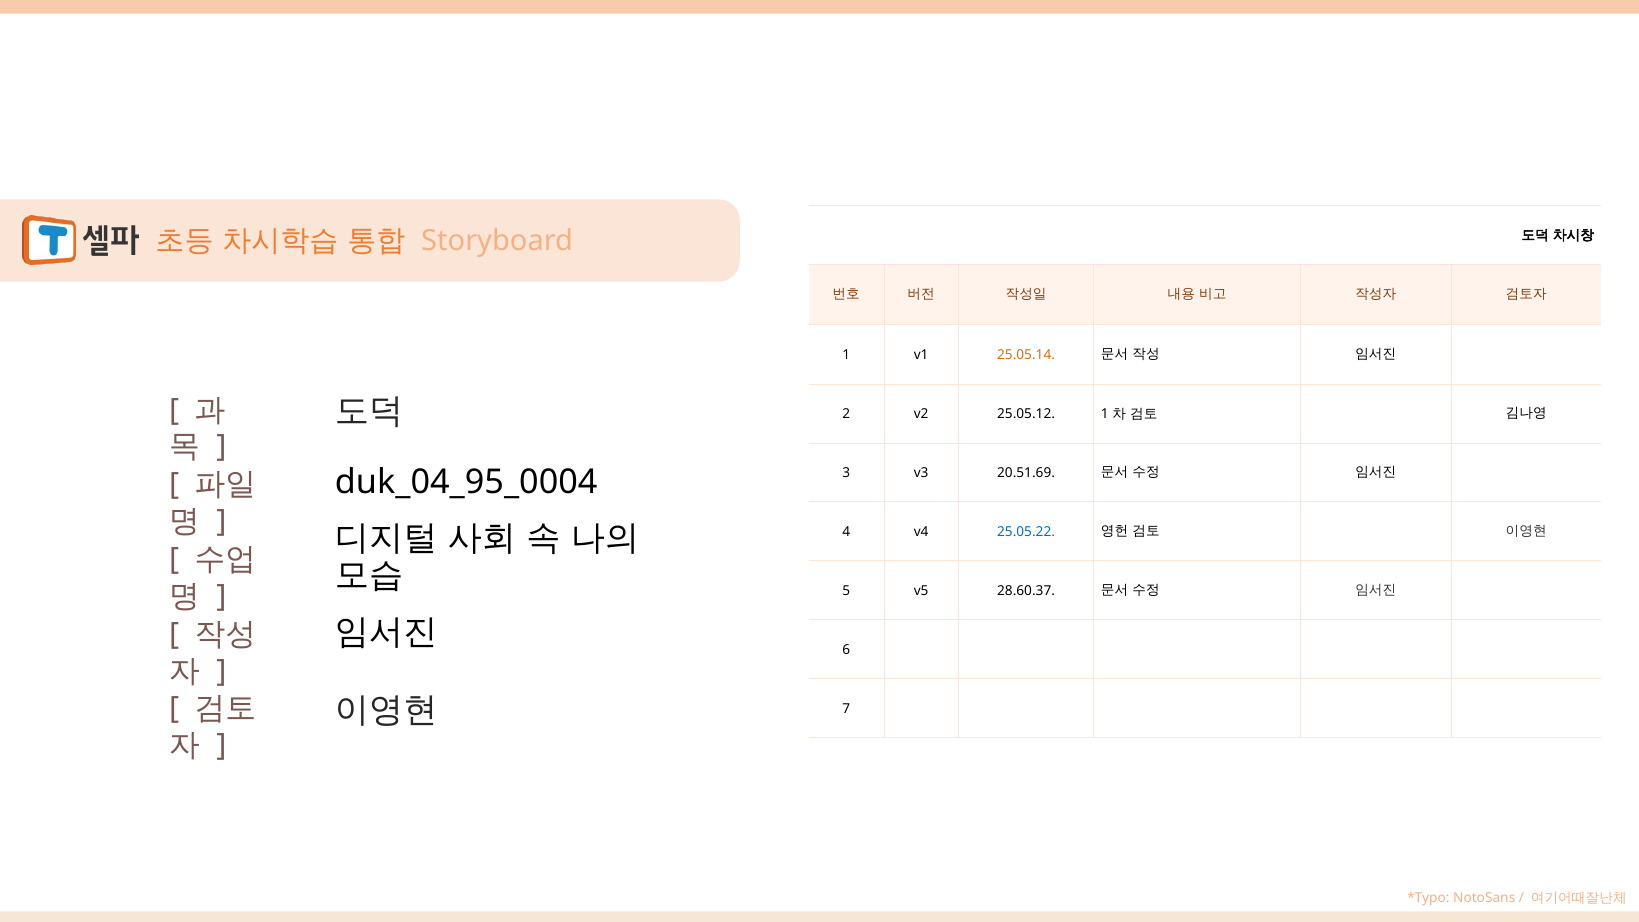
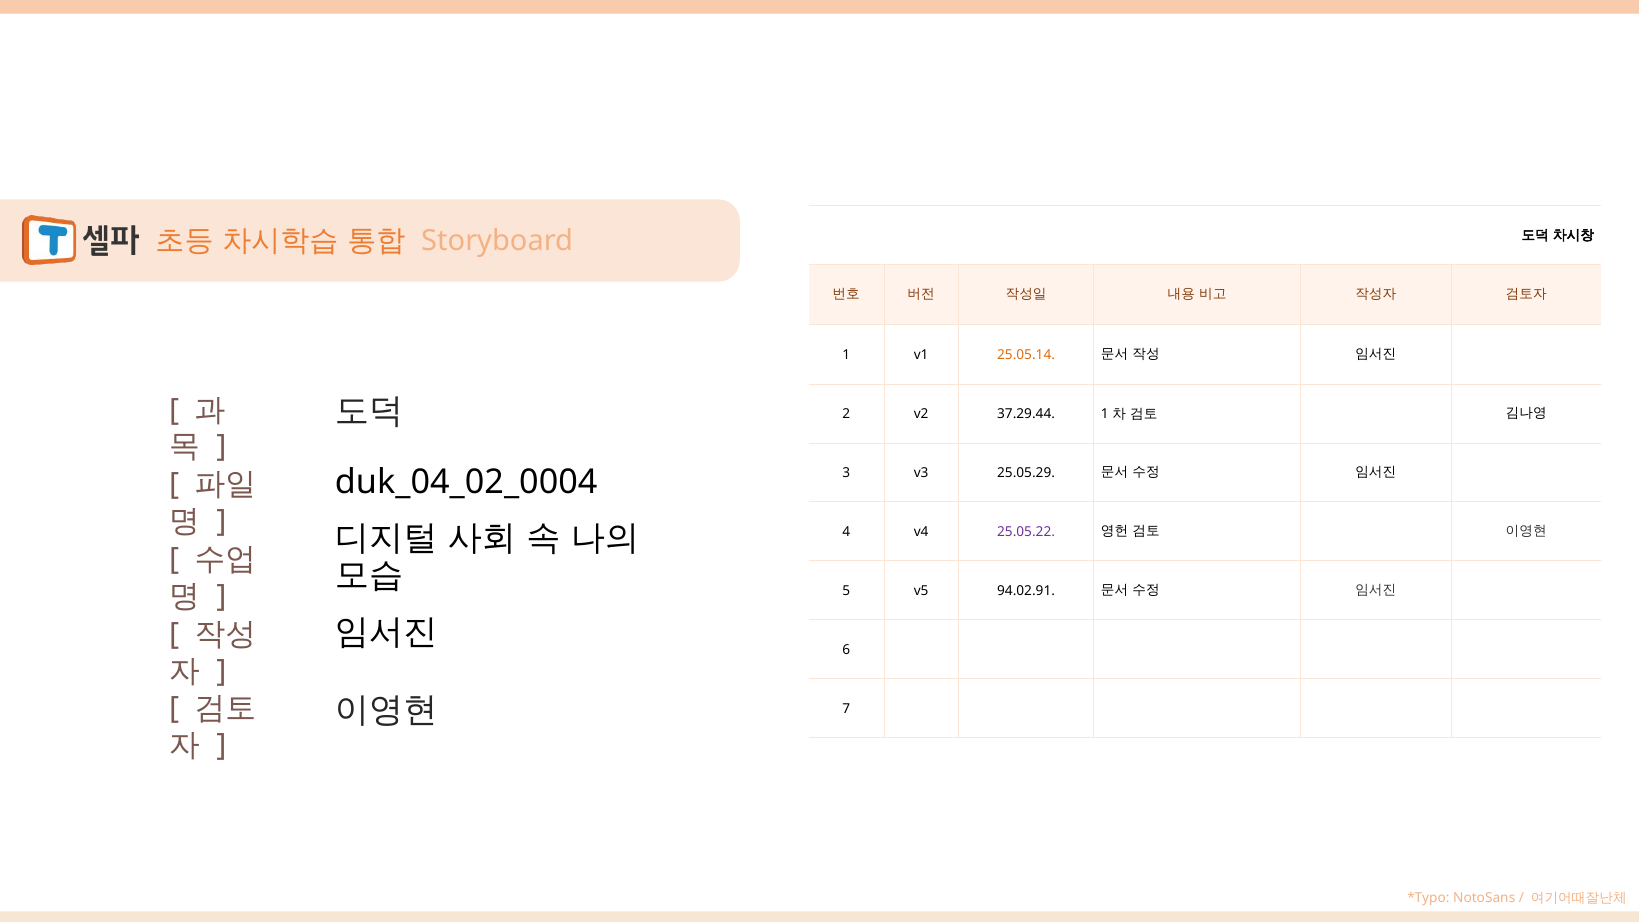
25.05.12: 25.05.12 -> 37.29.44
20.51.69: 20.51.69 -> 25.05.29
duk_04_95_0004: duk_04_95_0004 -> duk_04_02_0004
25.05.22 colour: blue -> purple
28.60.37: 28.60.37 -> 94.02.91
